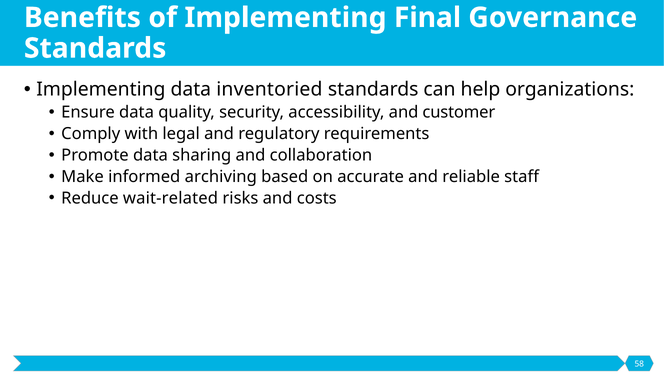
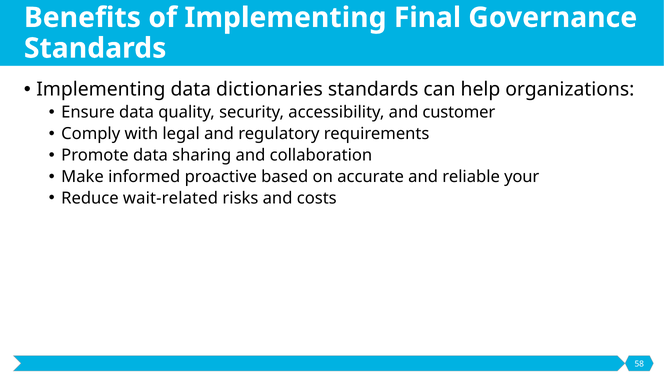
inventoried: inventoried -> dictionaries
archiving: archiving -> proactive
staff: staff -> your
